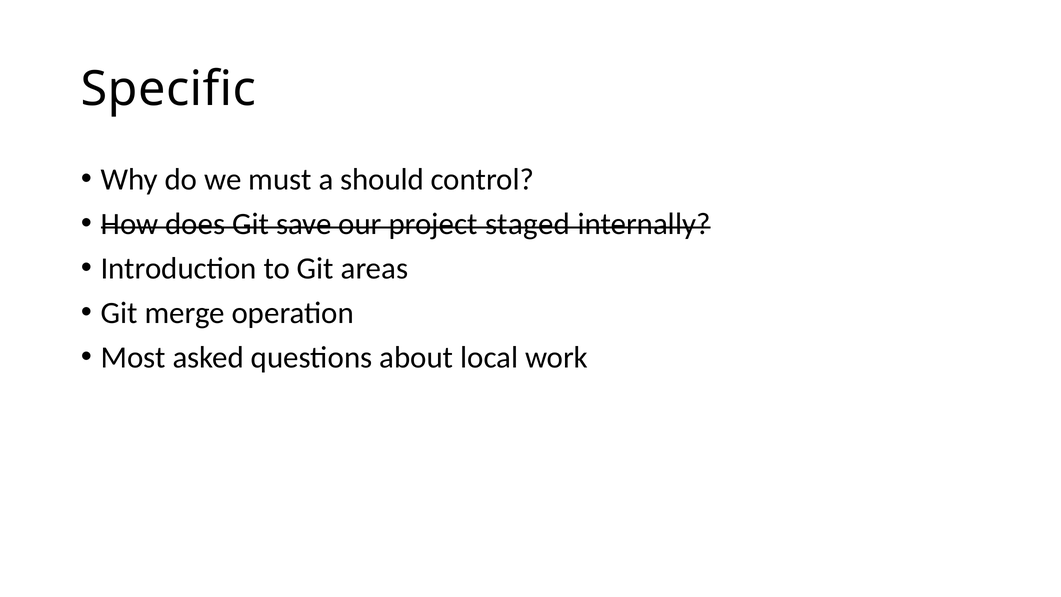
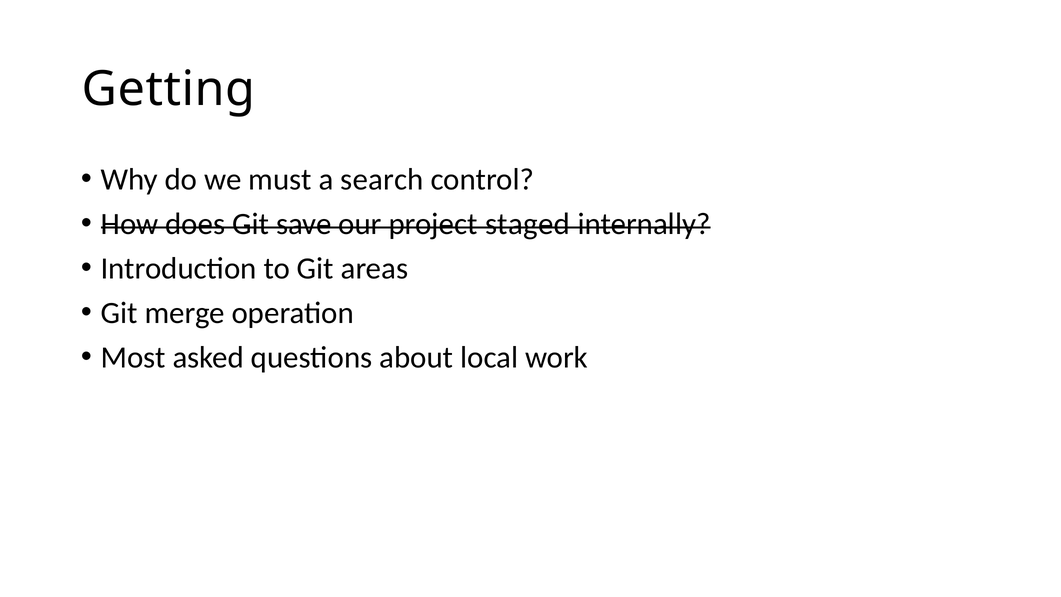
Specific: Specific -> Getting
should: should -> search
